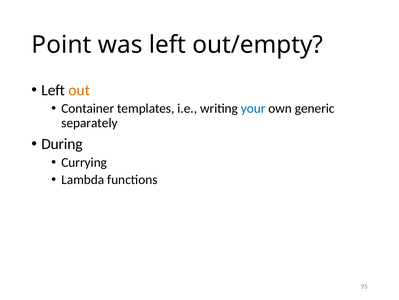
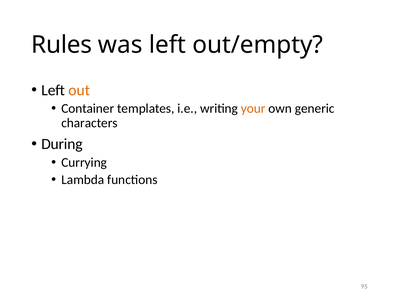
Point: Point -> Rules
your colour: blue -> orange
separately: separately -> characters
